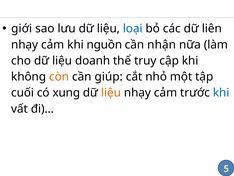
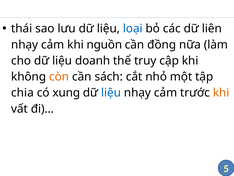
giới: giới -> thái
nhận: nhận -> đồng
giúp: giúp -> sách
cuối: cuối -> chia
liệu at (111, 93) colour: orange -> blue
khi at (221, 93) colour: blue -> orange
